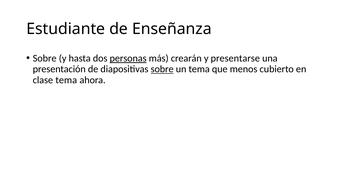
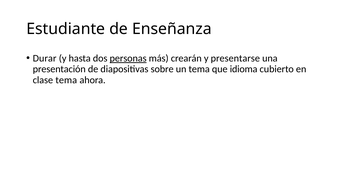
Sobre at (45, 58): Sobre -> Durar
sobre at (162, 69) underline: present -> none
menos: menos -> idioma
